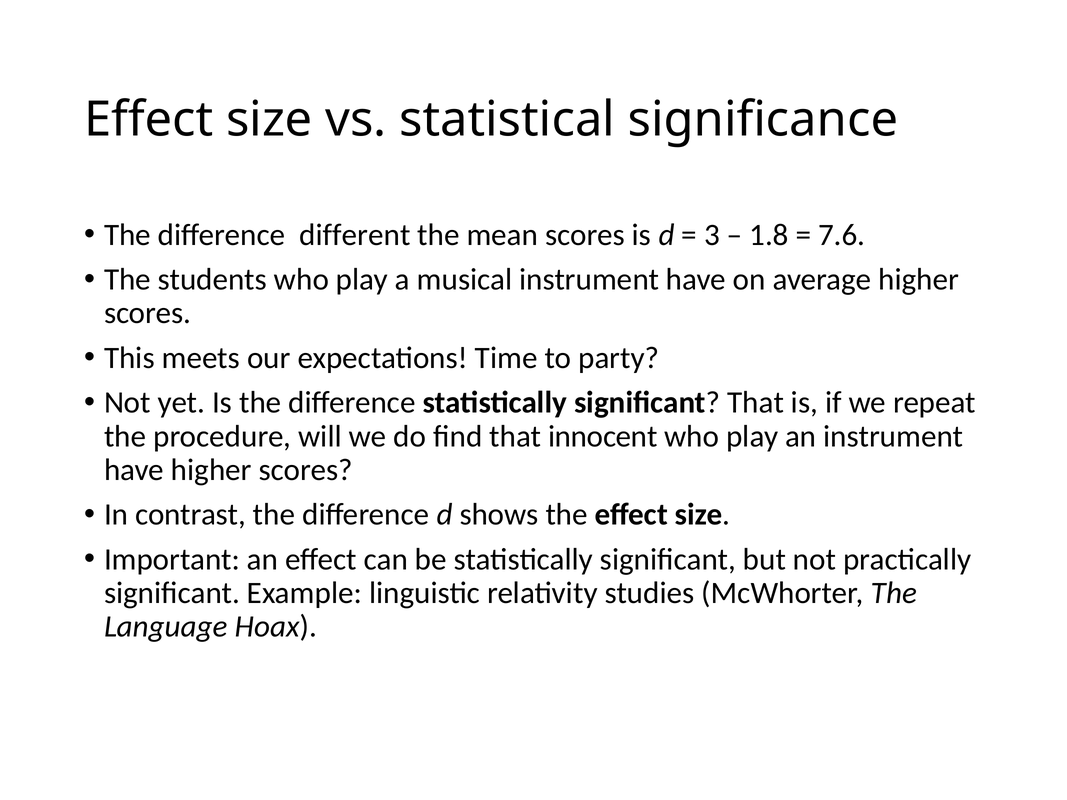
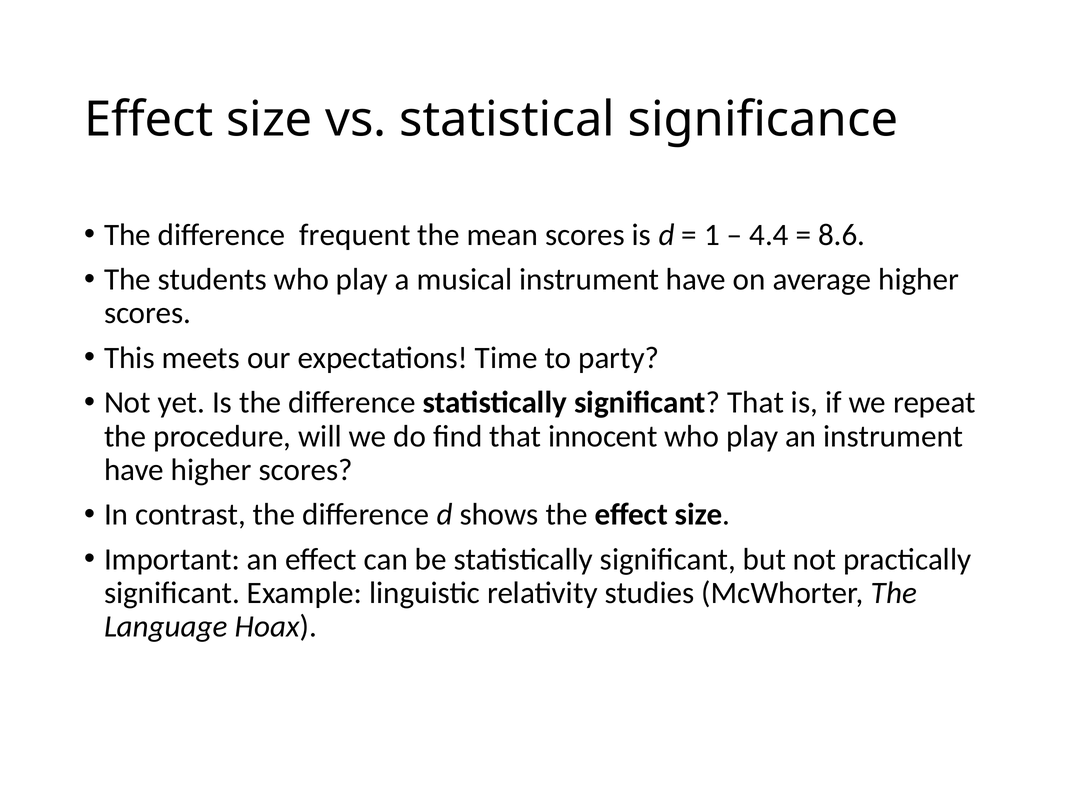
different: different -> frequent
3: 3 -> 1
1.8: 1.8 -> 4.4
7.6: 7.6 -> 8.6
